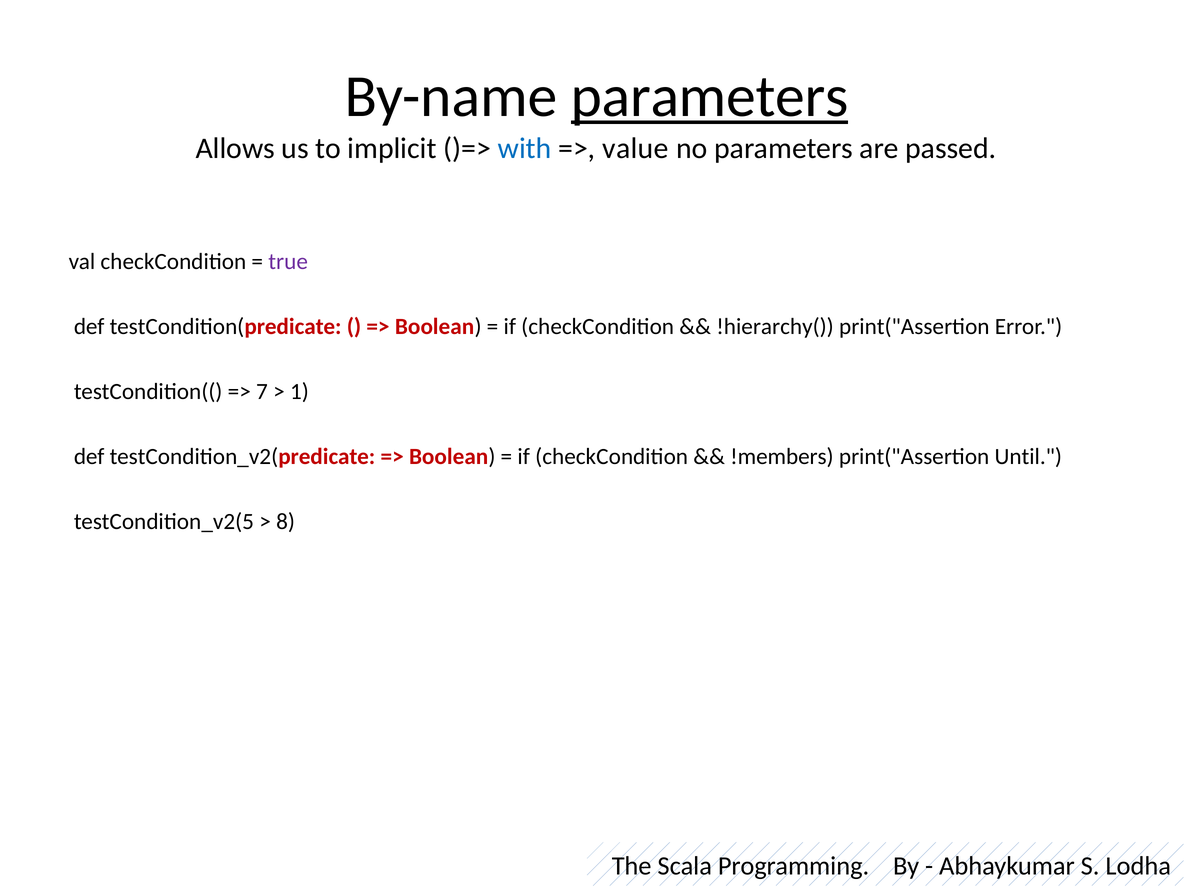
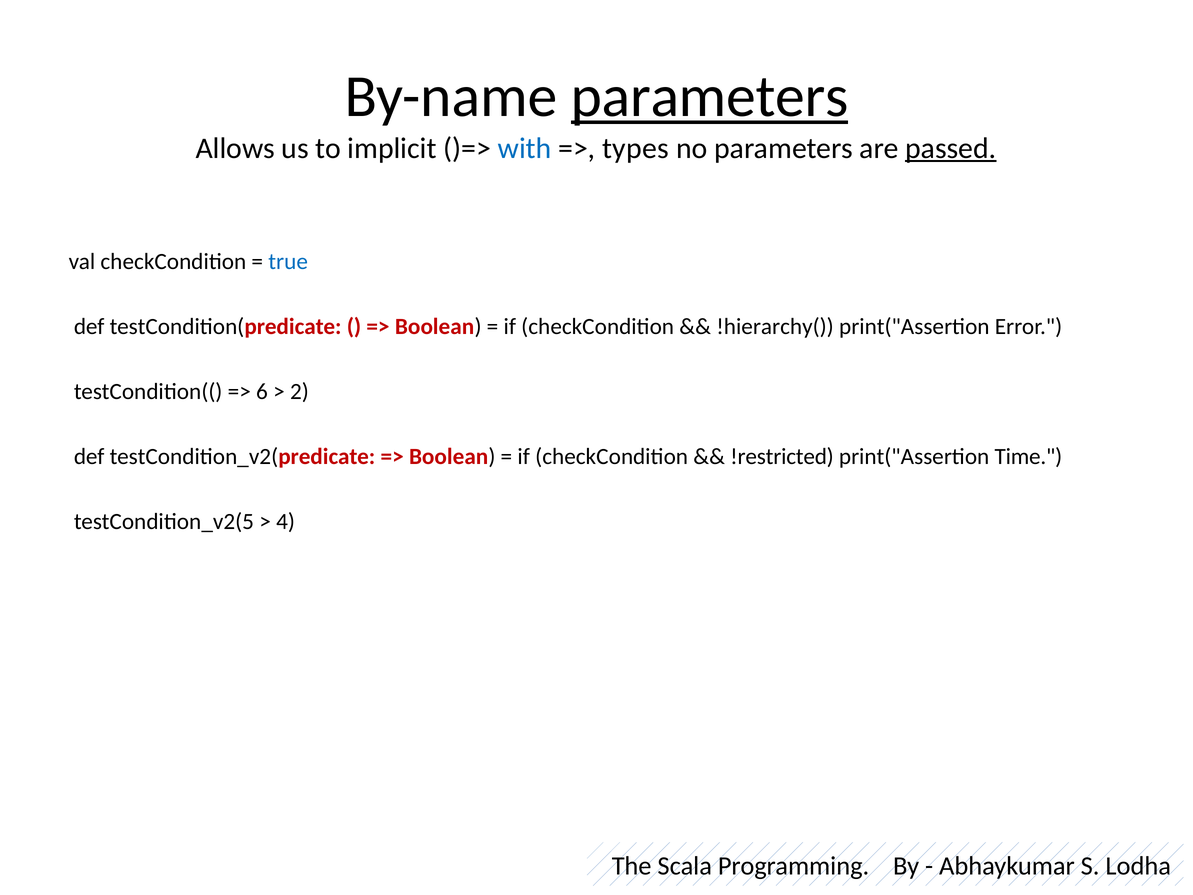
value: value -> types
passed underline: none -> present
true colour: purple -> blue
7: 7 -> 6
1: 1 -> 2
!members: !members -> !restricted
Until: Until -> Time
8: 8 -> 4
